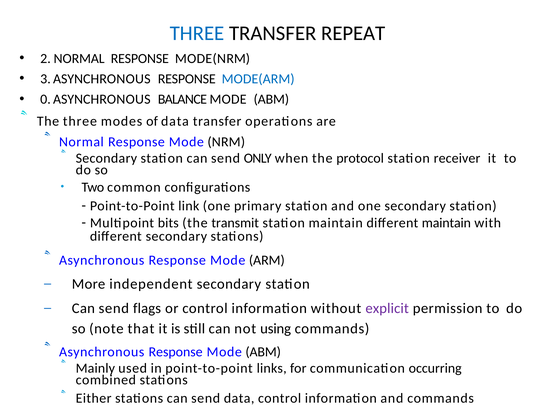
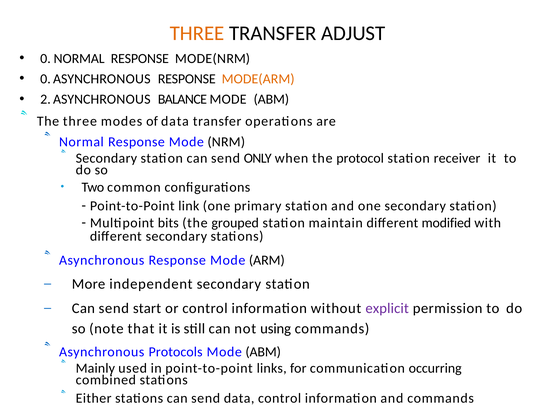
THREE at (197, 33) colour: blue -> orange
REPEAT: REPEAT -> ADJUST
2 at (46, 58): 2 -> 0
3 at (46, 79): 3 -> 0
MODE(ARM colour: blue -> orange
0: 0 -> 2
transmit: transmit -> grouped
different maintain: maintain -> modified
flags: flags -> start
Response at (176, 351): Response -> Protocols
